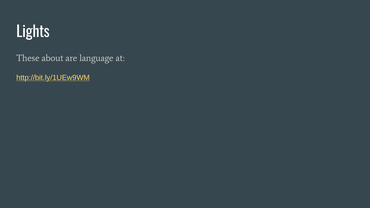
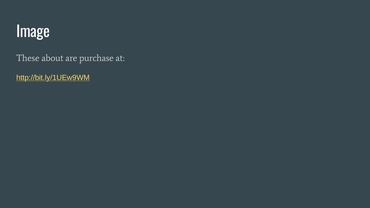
Lights: Lights -> Image
language: language -> purchase
